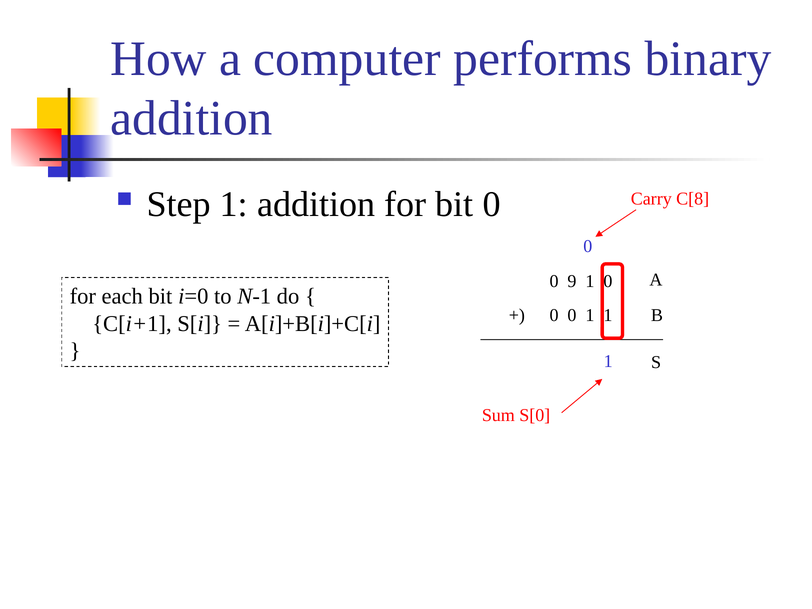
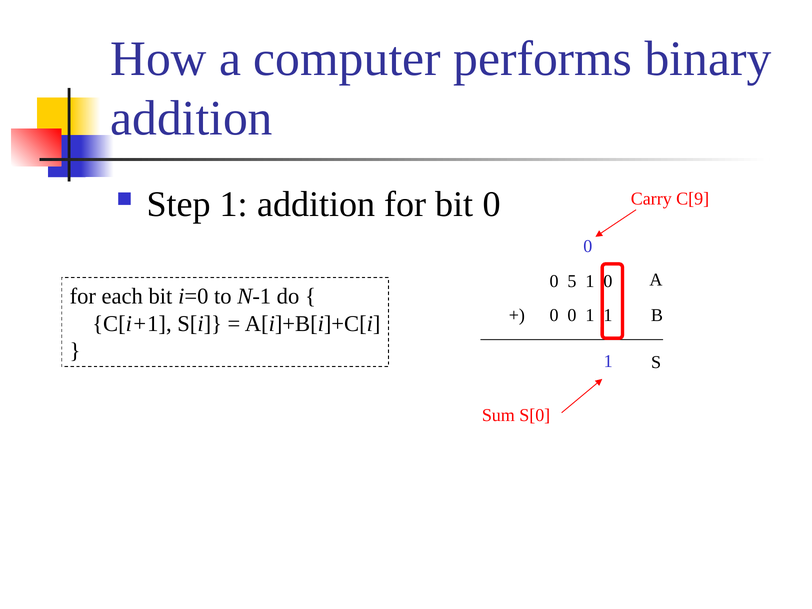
C[8: C[8 -> C[9
9: 9 -> 5
